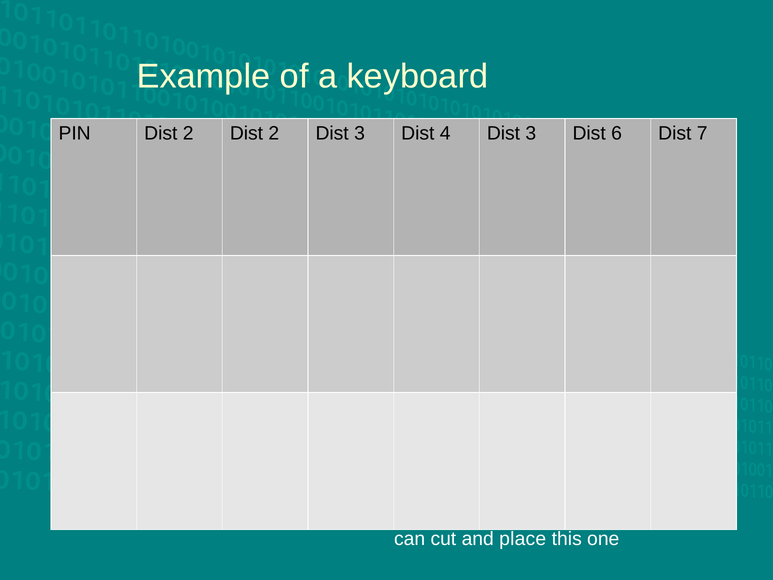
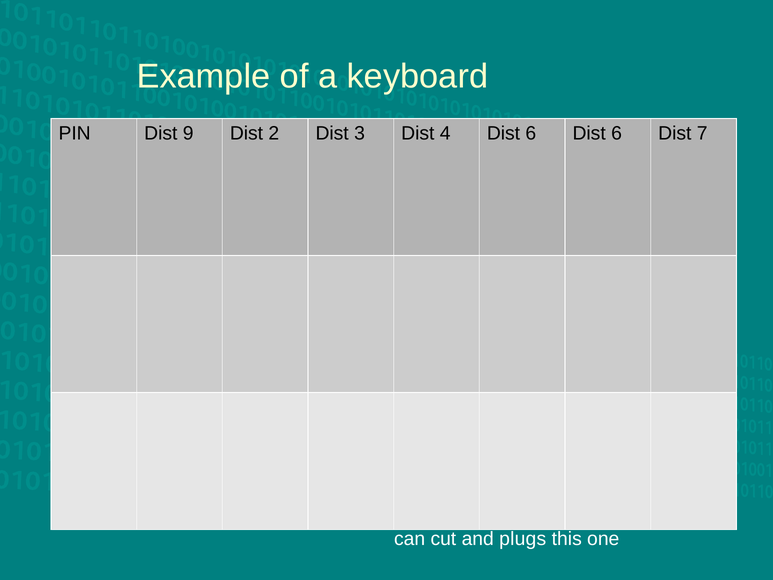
PIN Dist 2: 2 -> 9
4 Dist 3: 3 -> 6
place: place -> plugs
